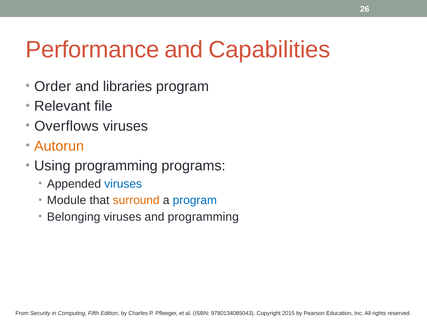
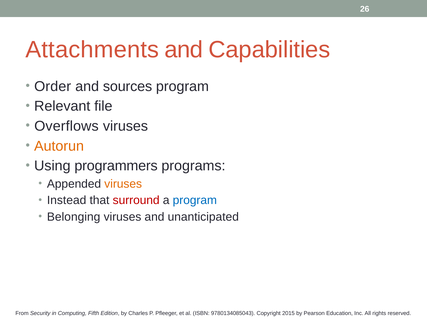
Performance: Performance -> Attachments
libraries: libraries -> sources
Using programming: programming -> programmers
viruses at (123, 184) colour: blue -> orange
Module: Module -> Instead
surround colour: orange -> red
and programming: programming -> unanticipated
